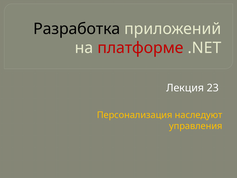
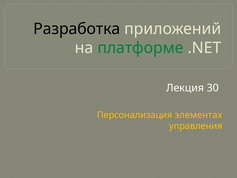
платформе colour: red -> green
23: 23 -> 30
наследуют: наследуют -> элементах
